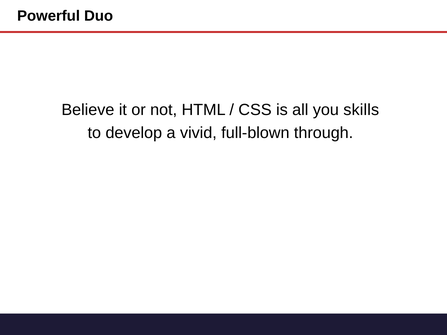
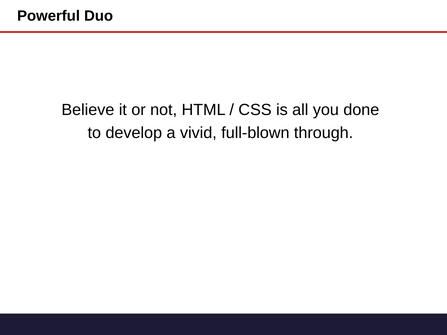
skills: skills -> done
